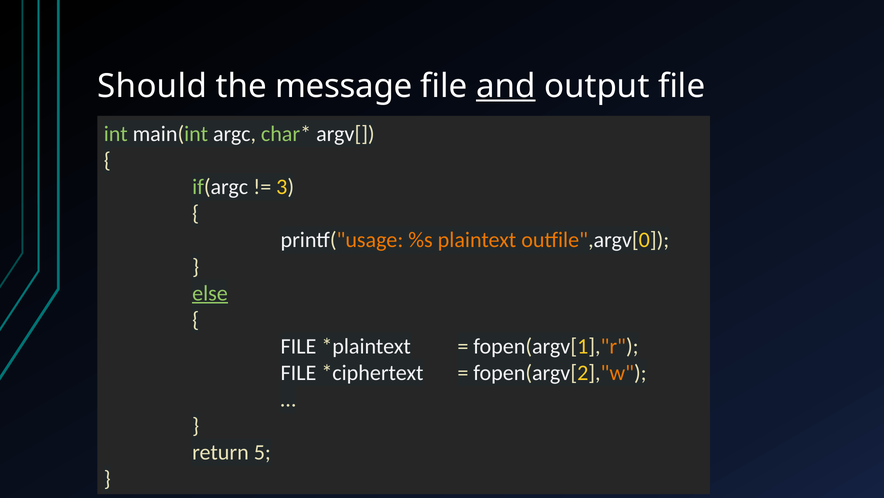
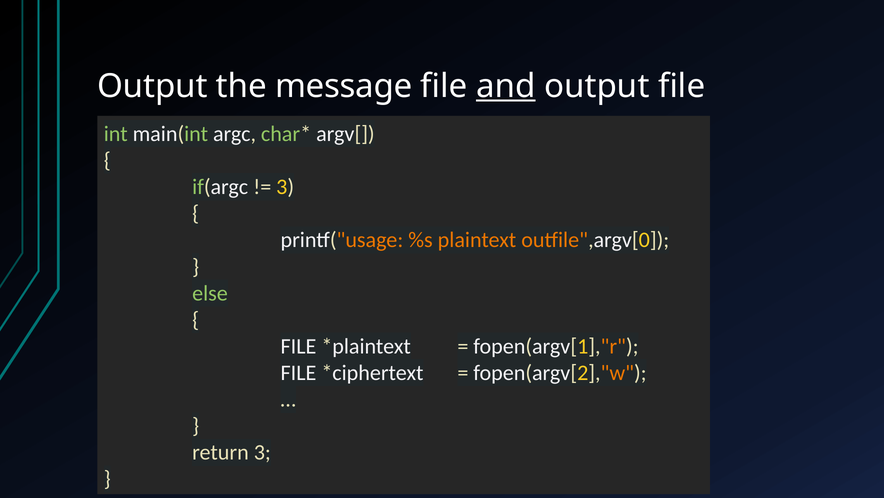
Should at (152, 86): Should -> Output
else underline: present -> none
return 5: 5 -> 3
